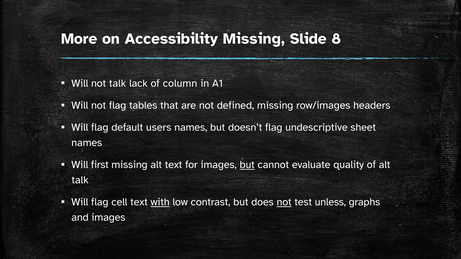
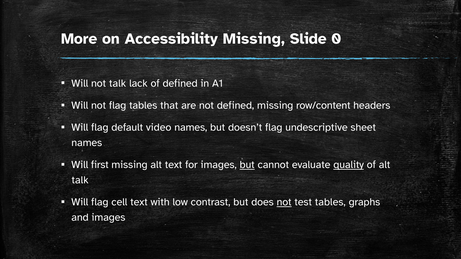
8: 8 -> 0
of column: column -> defined
row/images: row/images -> row/content
users: users -> video
quality underline: none -> present
with underline: present -> none
test unless: unless -> tables
